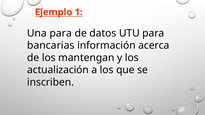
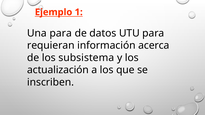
bancarias: bancarias -> requieran
mantengan: mantengan -> subsistema
